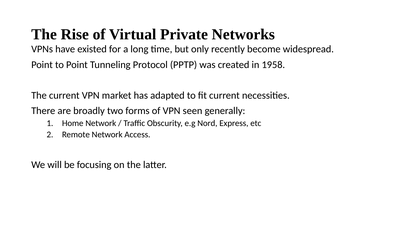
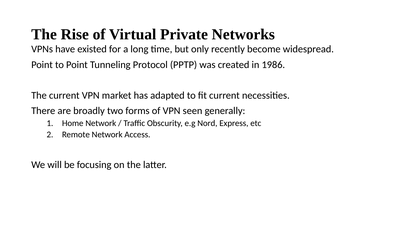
1958: 1958 -> 1986
